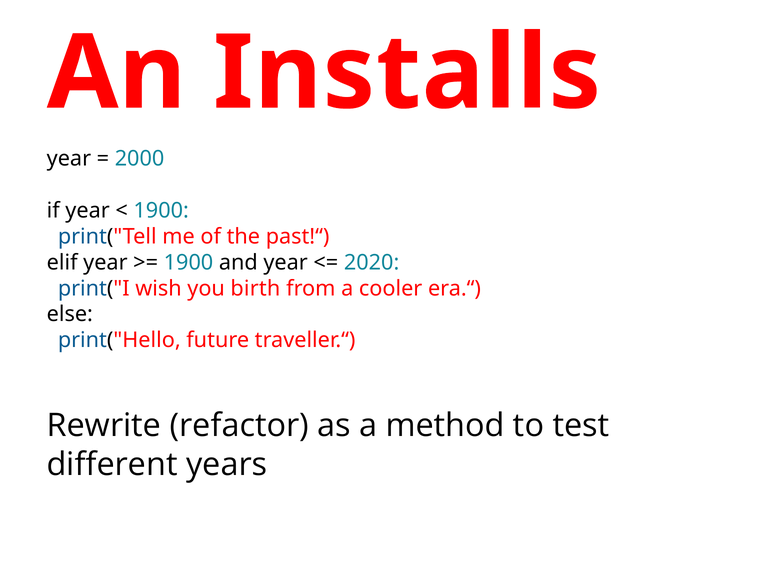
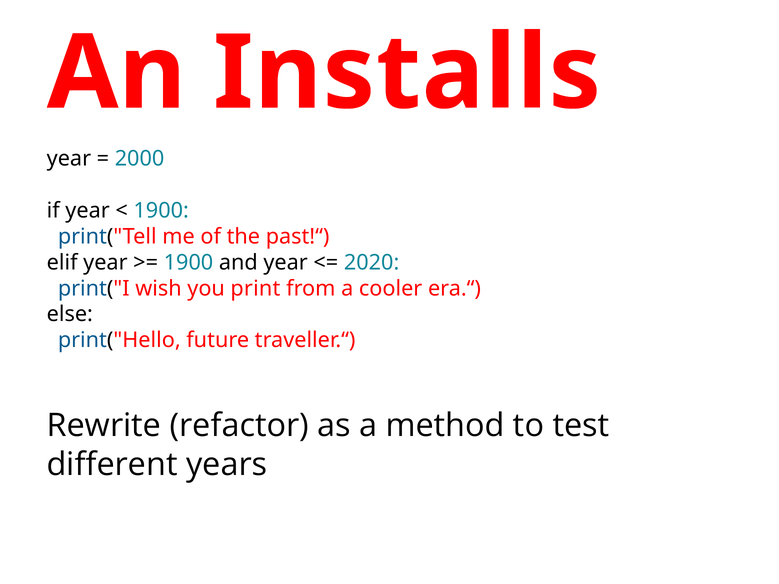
birth: birth -> print
